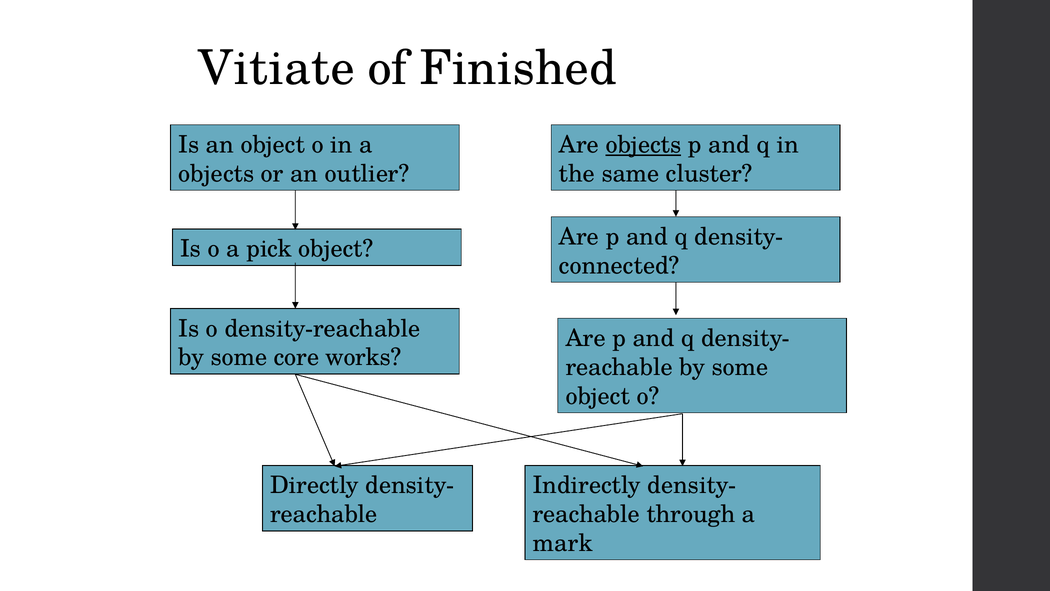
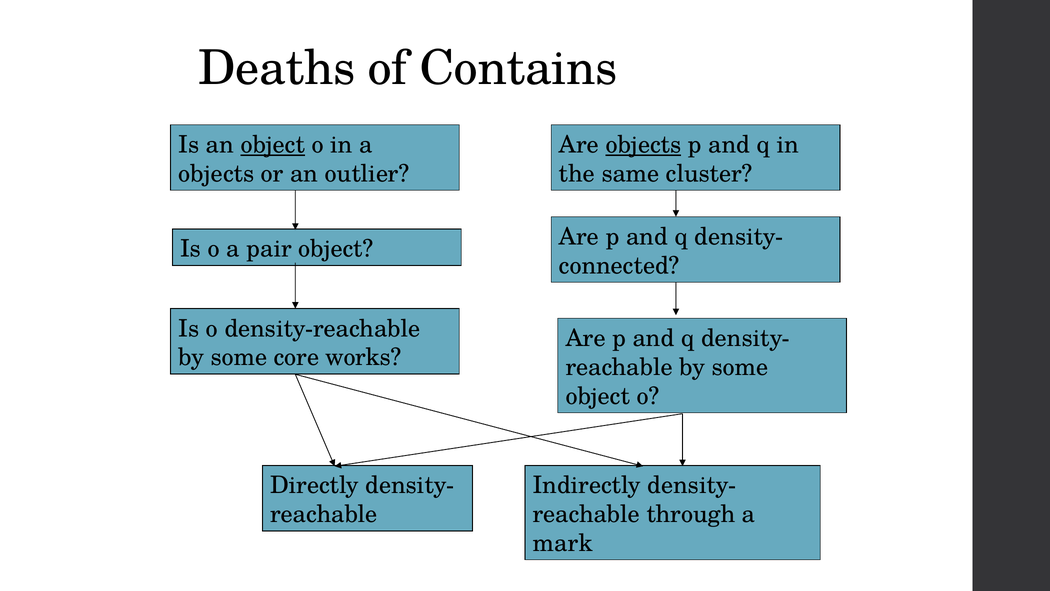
Vitiate: Vitiate -> Deaths
Finished: Finished -> Contains
object at (273, 145) underline: none -> present
pick: pick -> pair
